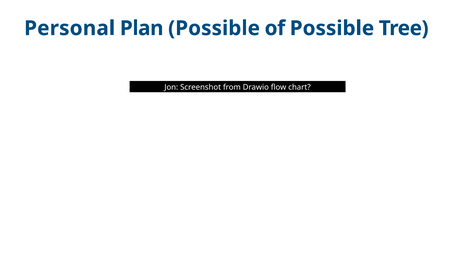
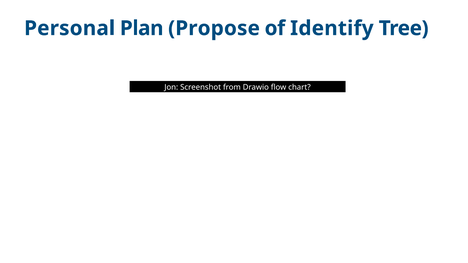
Plan Possible: Possible -> Propose
of Possible: Possible -> Identify
